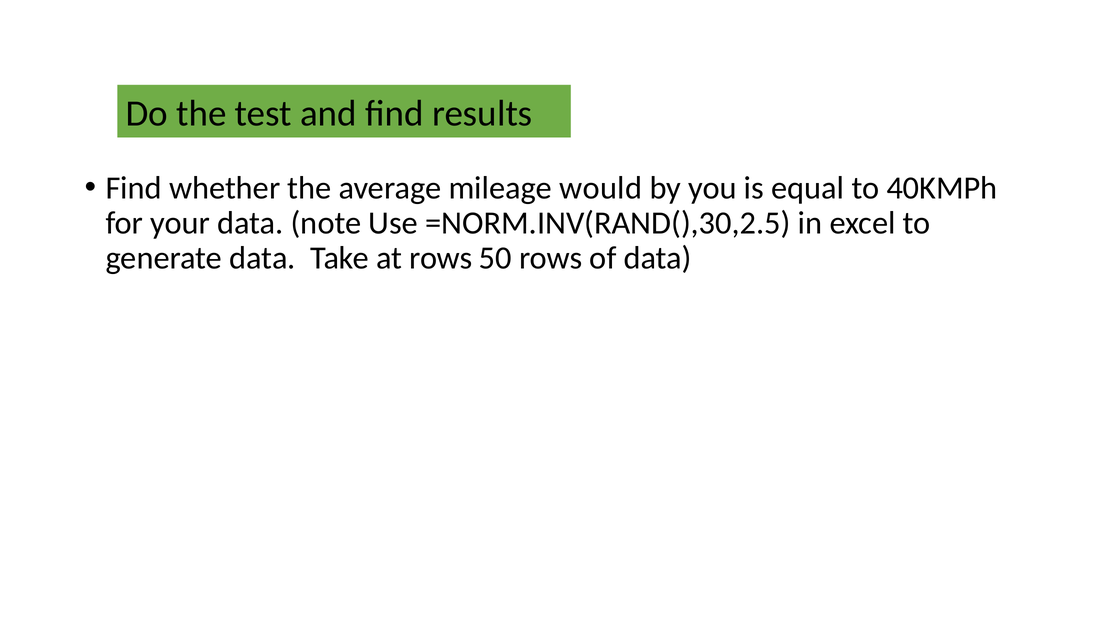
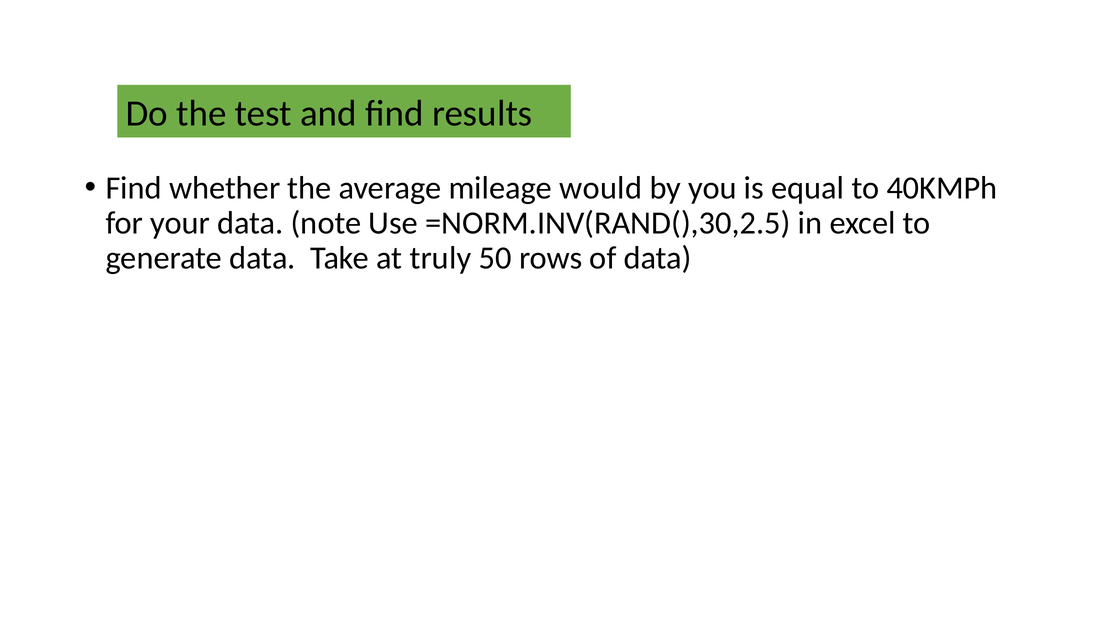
at rows: rows -> truly
